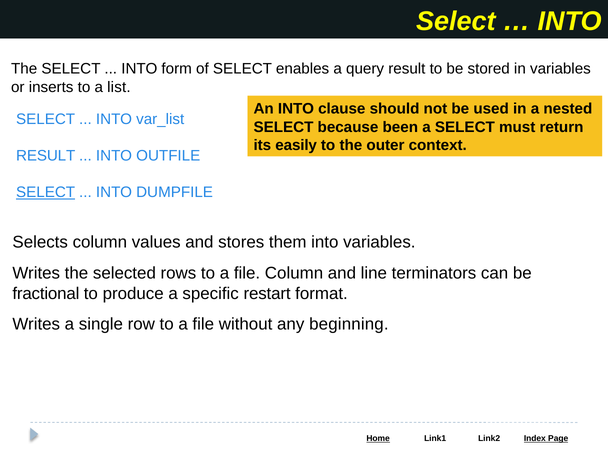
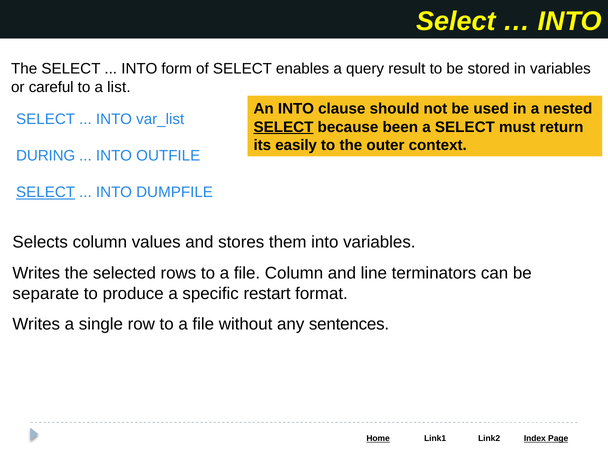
inserts: inserts -> careful
SELECT at (283, 127) underline: none -> present
RESULT at (46, 156): RESULT -> DURING
fractional: fractional -> separate
beginning: beginning -> sentences
